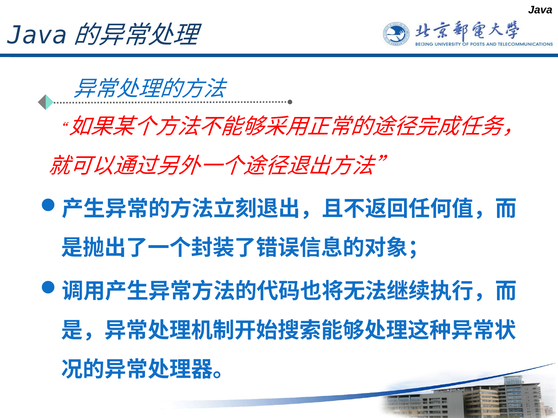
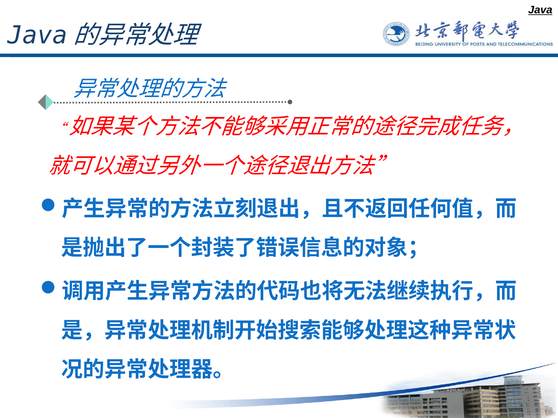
Java underline: none -> present
